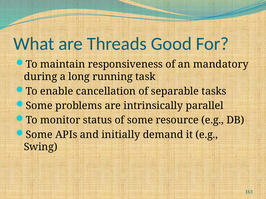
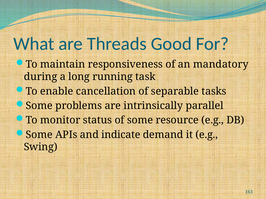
initially: initially -> indicate
